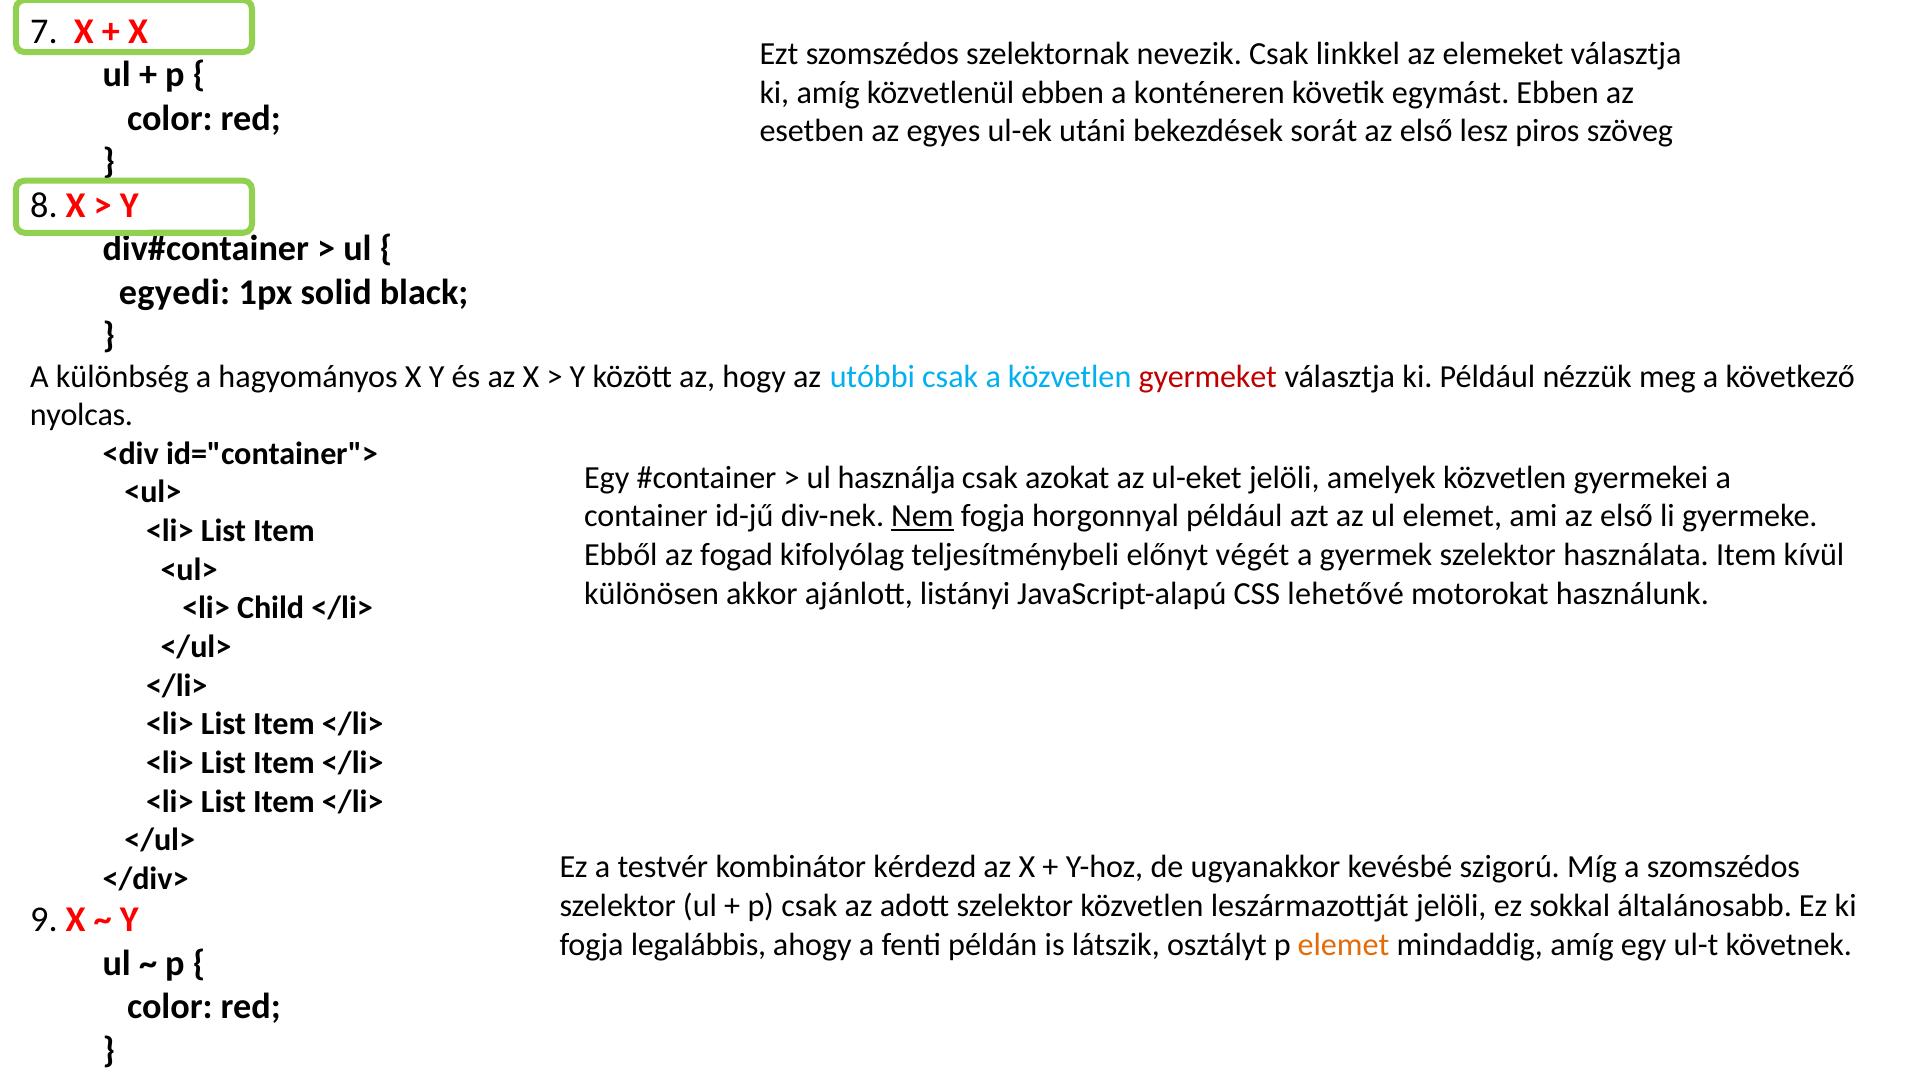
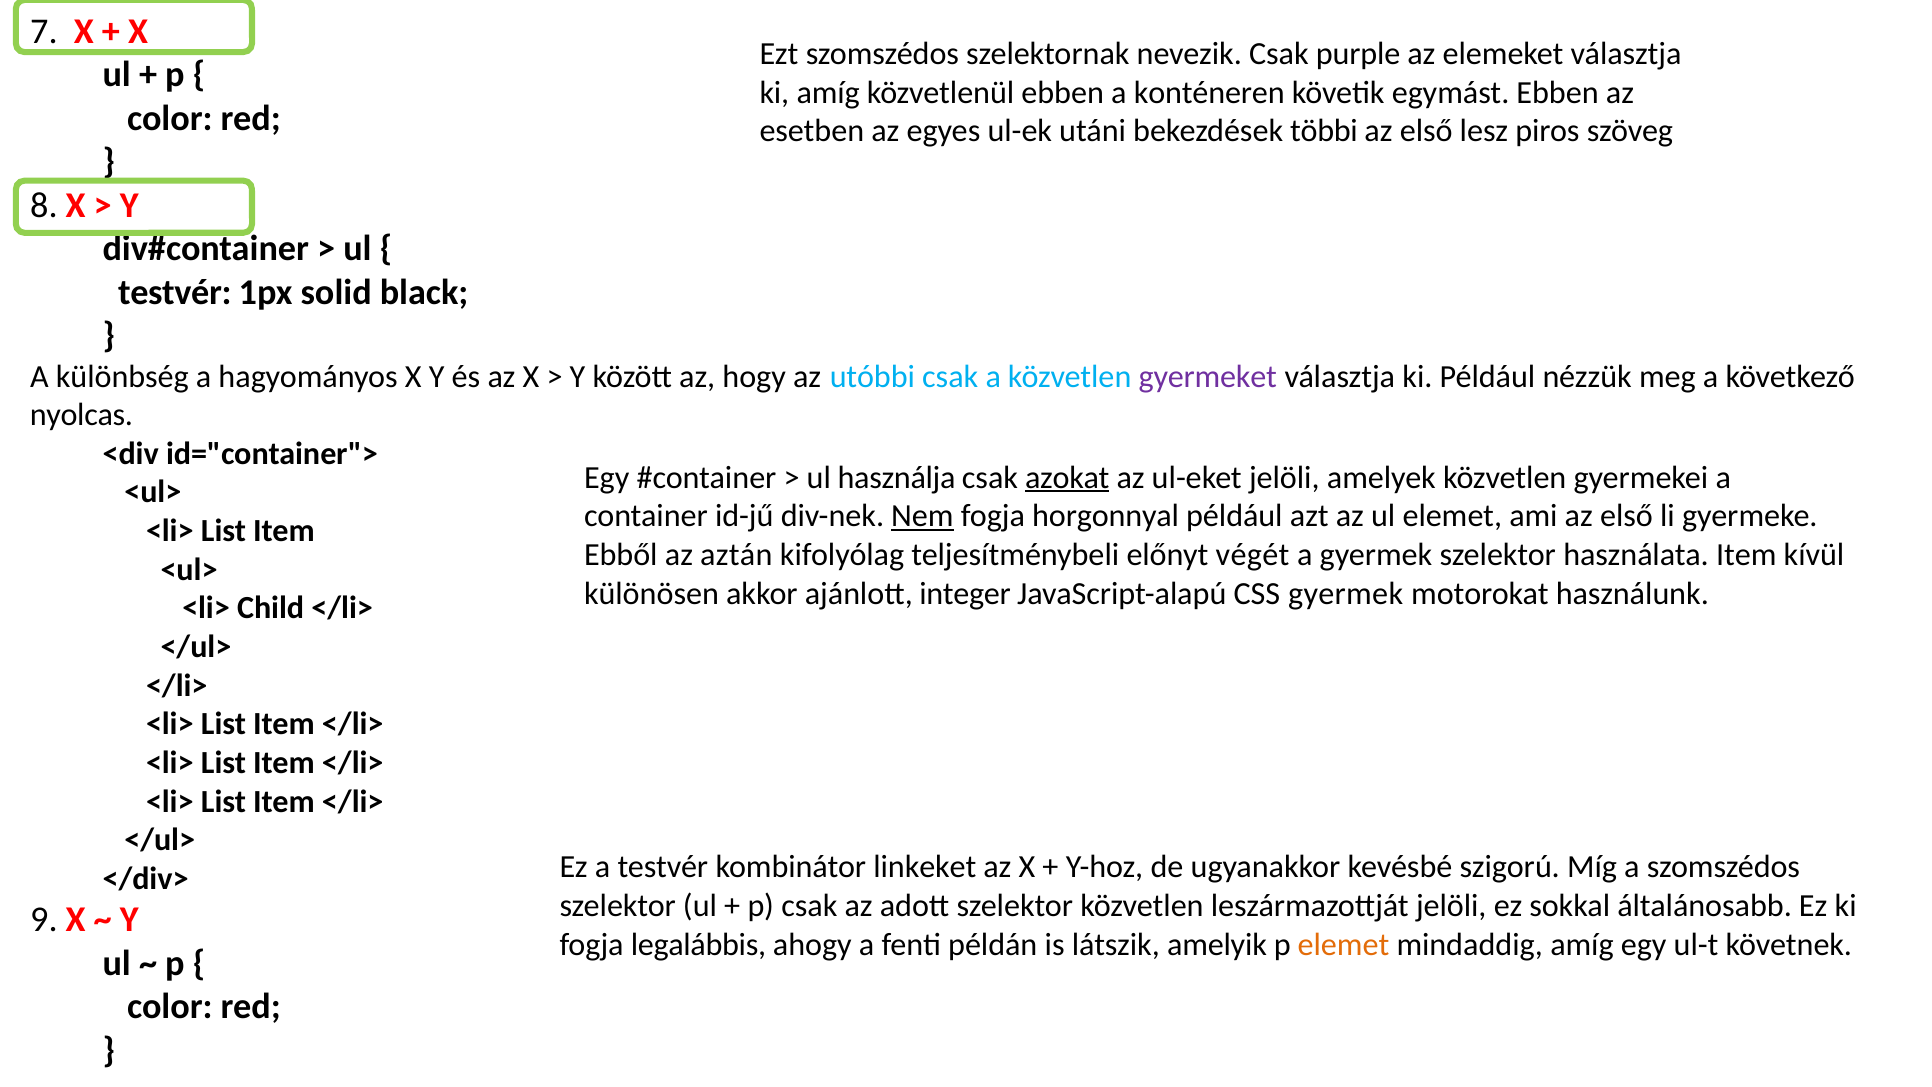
linkkel: linkkel -> purple
sorát: sorát -> többi
egyedi at (174, 292): egyedi -> testvér
gyermeket colour: red -> purple
azokat underline: none -> present
fogad: fogad -> aztán
listányi: listányi -> integer
CSS lehetővé: lehetővé -> gyermek
kérdezd: kérdezd -> linkeket
osztályt: osztályt -> amelyik
